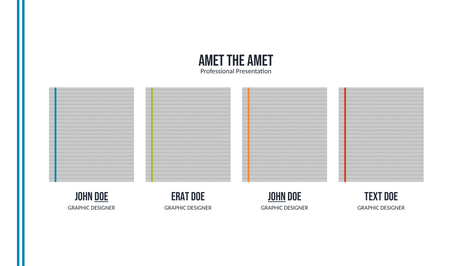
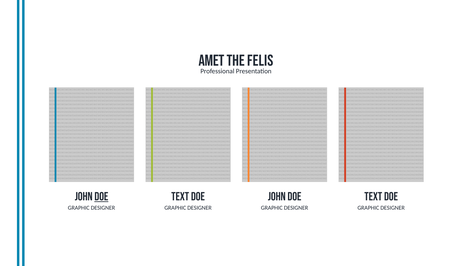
the amet: amet -> felis
ERAT at (180, 196): ERAT -> TEXT
JOHN at (277, 196) underline: present -> none
